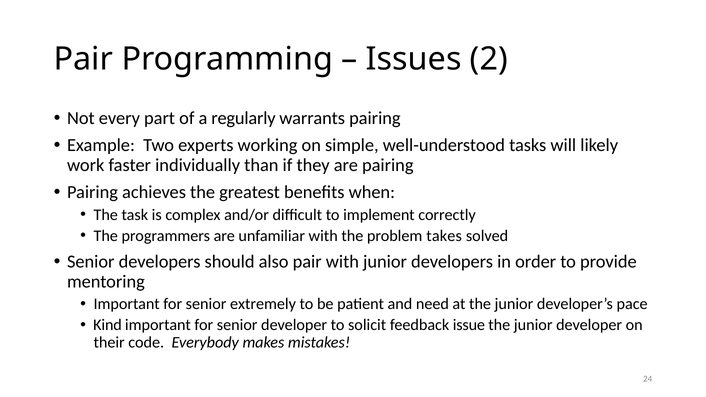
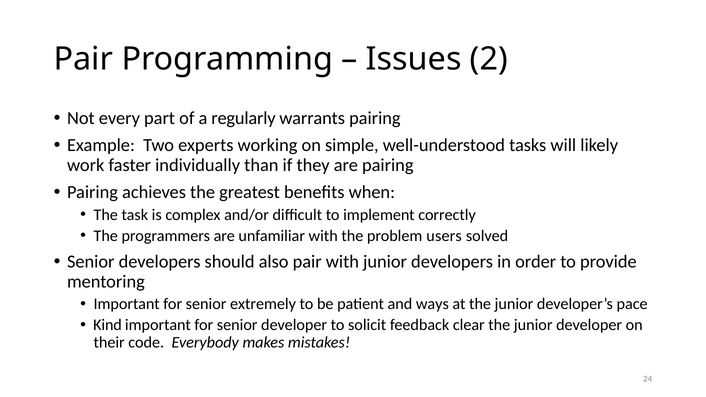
takes: takes -> users
need: need -> ways
issue: issue -> clear
